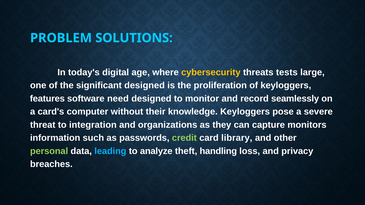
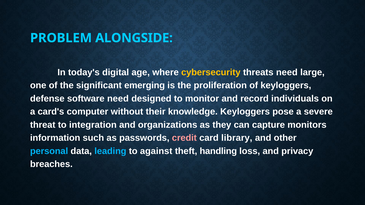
SOLUTIONS: SOLUTIONS -> ALONGSIDE
threats tests: tests -> need
significant designed: designed -> emerging
features: features -> defense
seamlessly: seamlessly -> individuals
credit colour: light green -> pink
personal colour: light green -> light blue
analyze: analyze -> against
